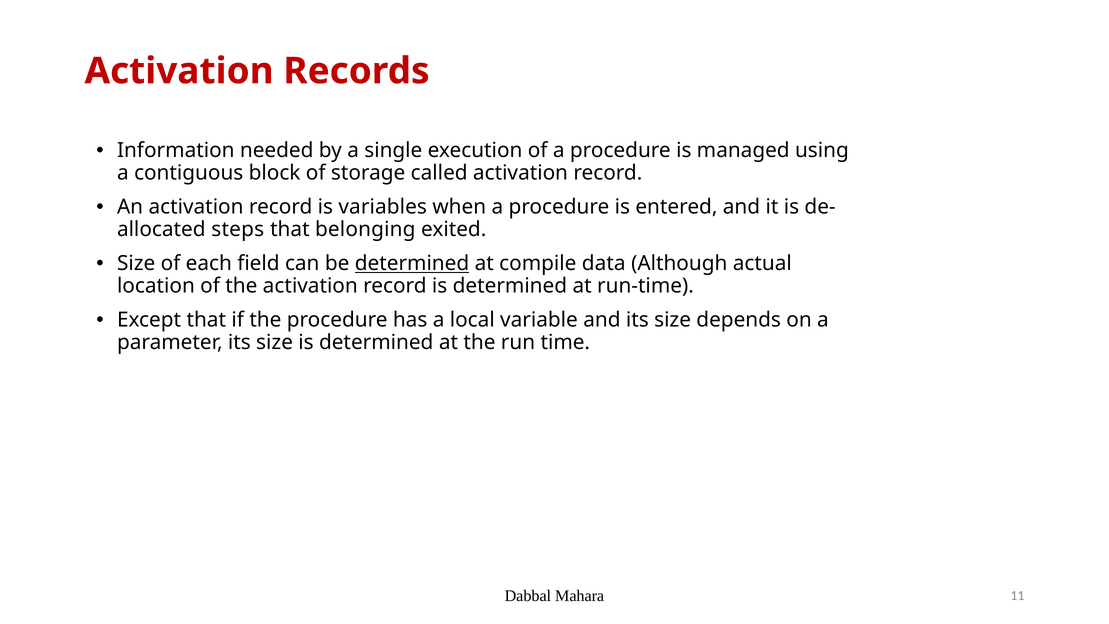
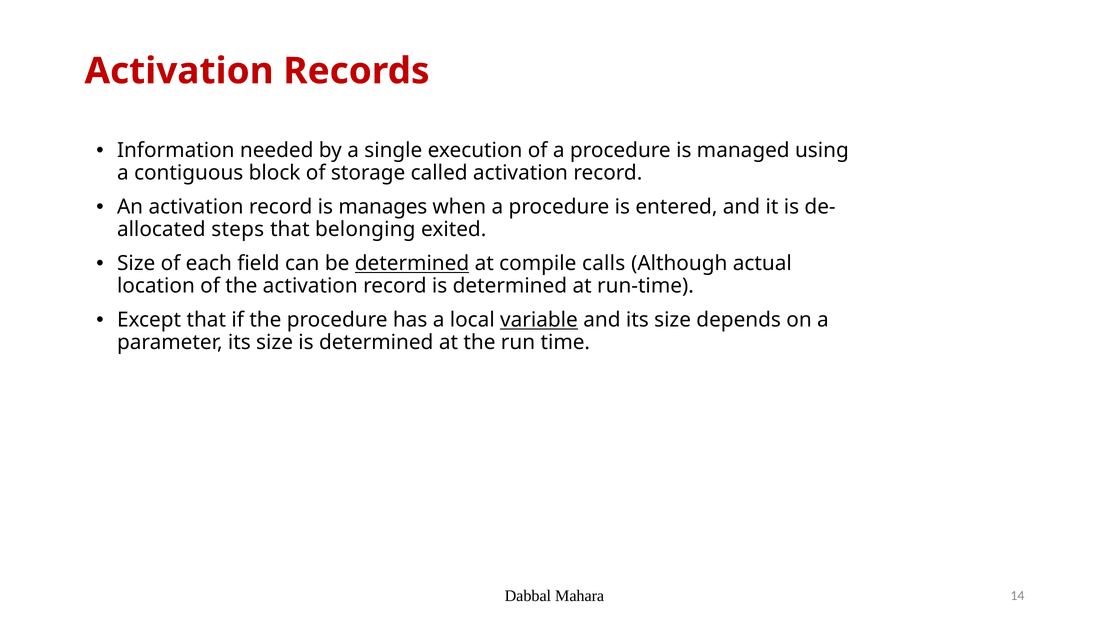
variables: variables -> manages
data: data -> calls
variable underline: none -> present
11: 11 -> 14
